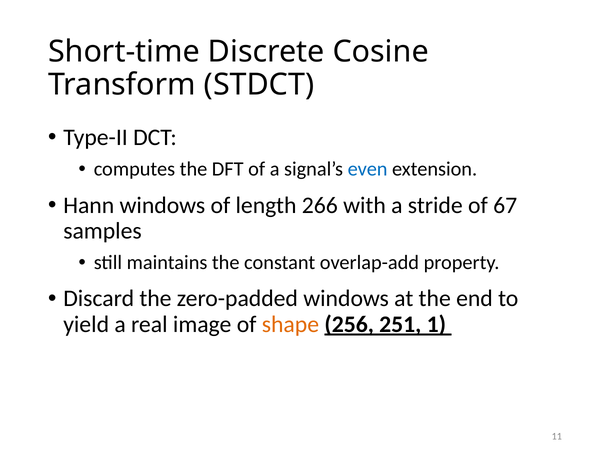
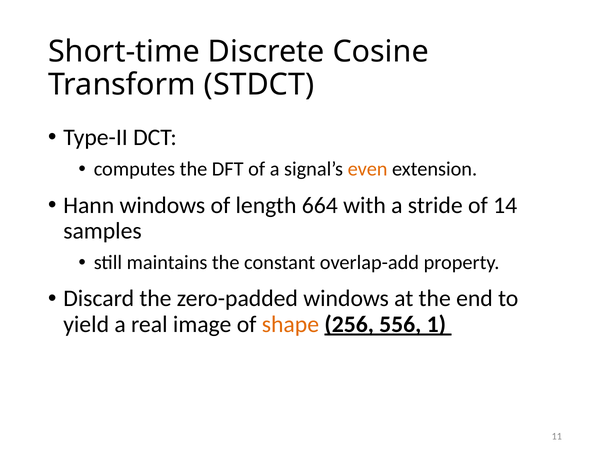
even colour: blue -> orange
266: 266 -> 664
67: 67 -> 14
251: 251 -> 556
